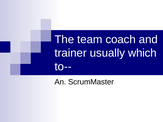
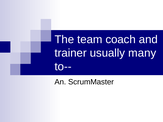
which: which -> many
